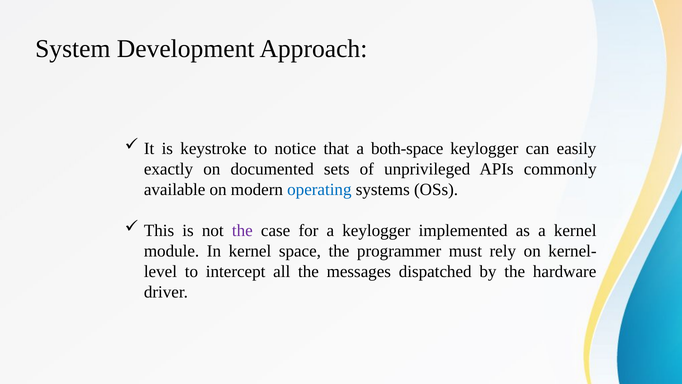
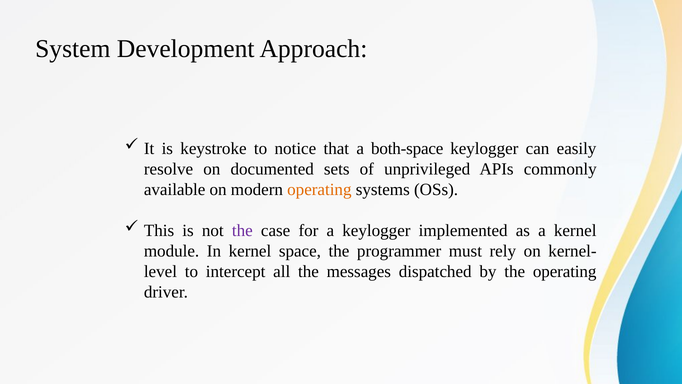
exactly: exactly -> resolve
operating at (319, 189) colour: blue -> orange
the hardware: hardware -> operating
